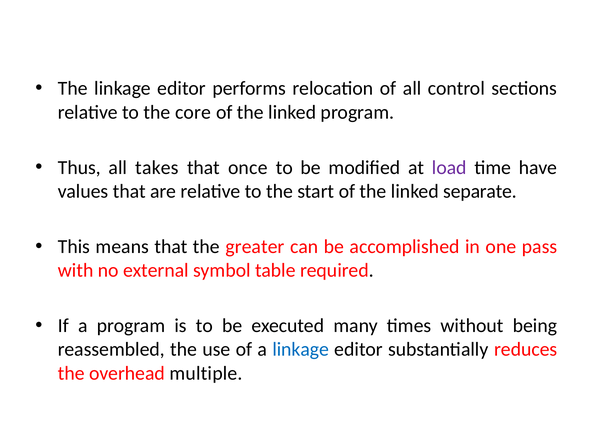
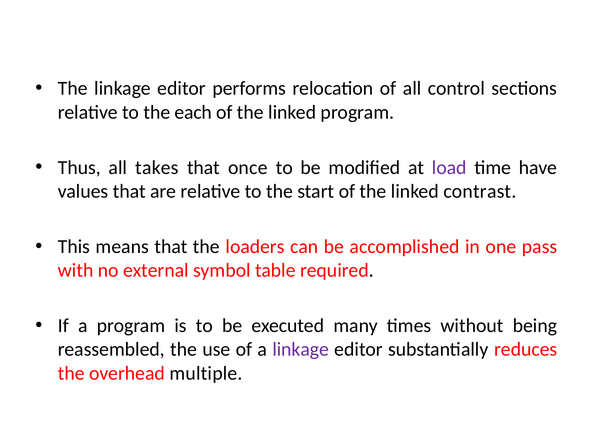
core: core -> each
separate: separate -> contrast
greater: greater -> loaders
linkage at (301, 349) colour: blue -> purple
